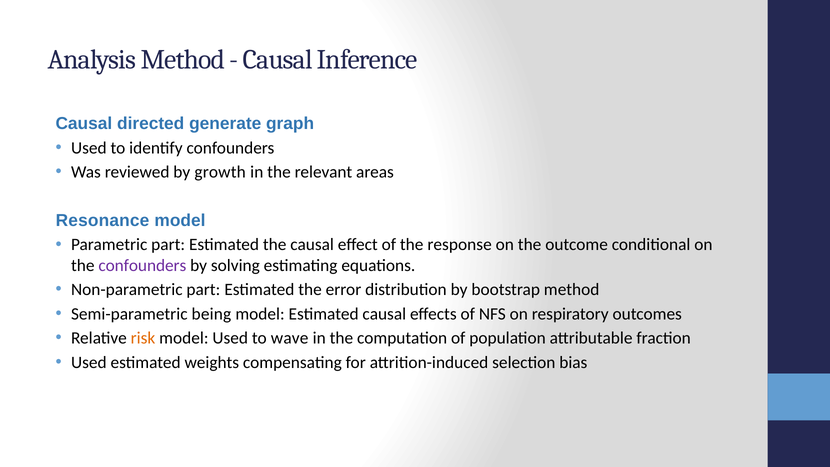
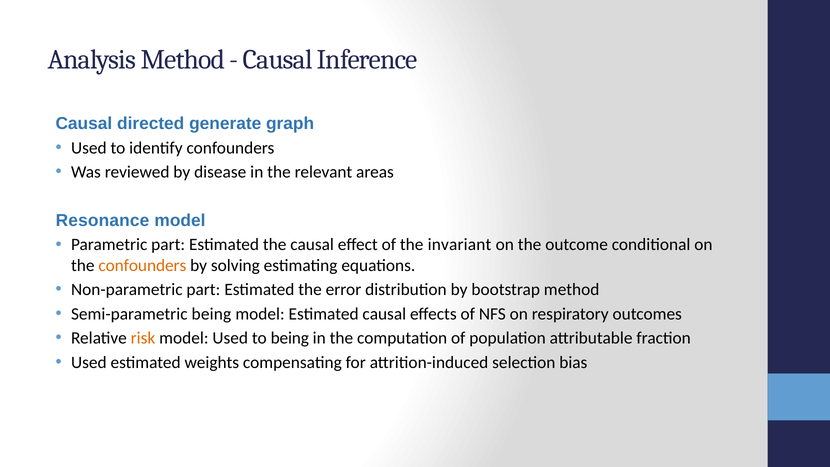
growth: growth -> disease
response: response -> invariant
confounders at (142, 265) colour: purple -> orange
to wave: wave -> being
